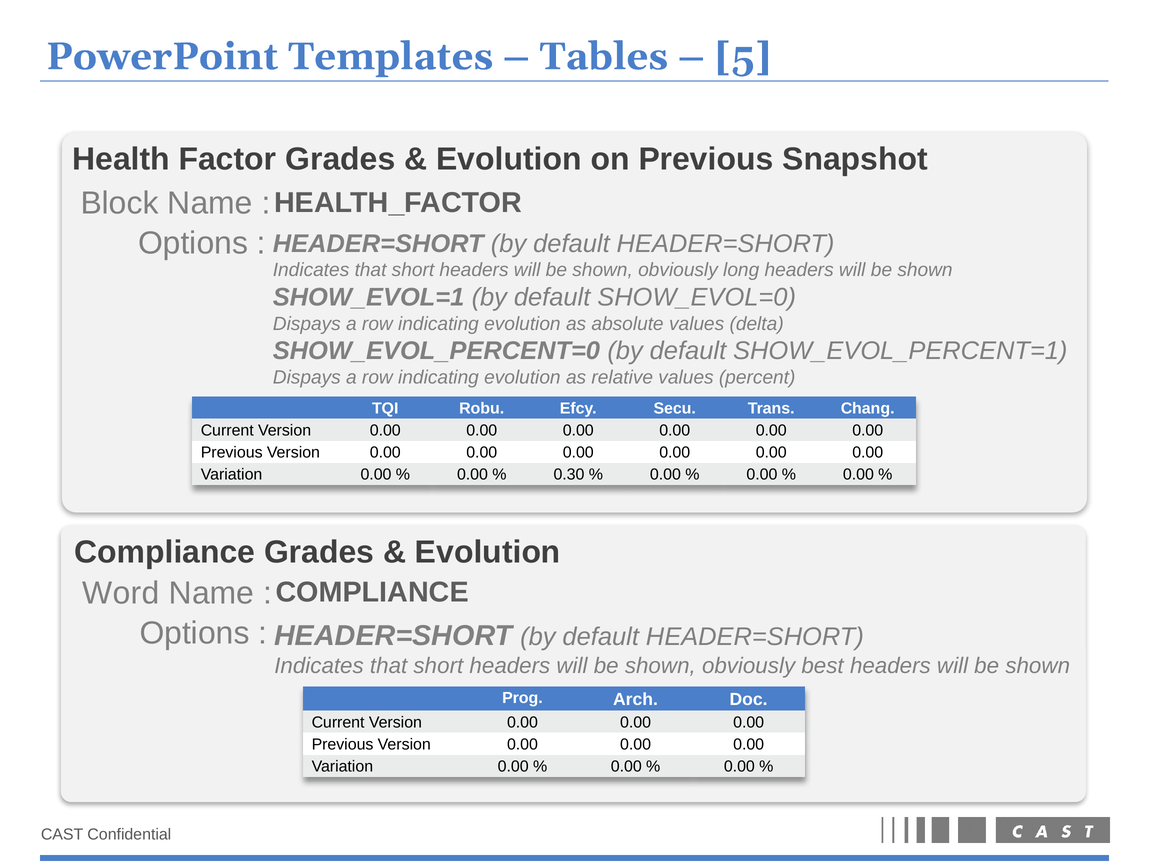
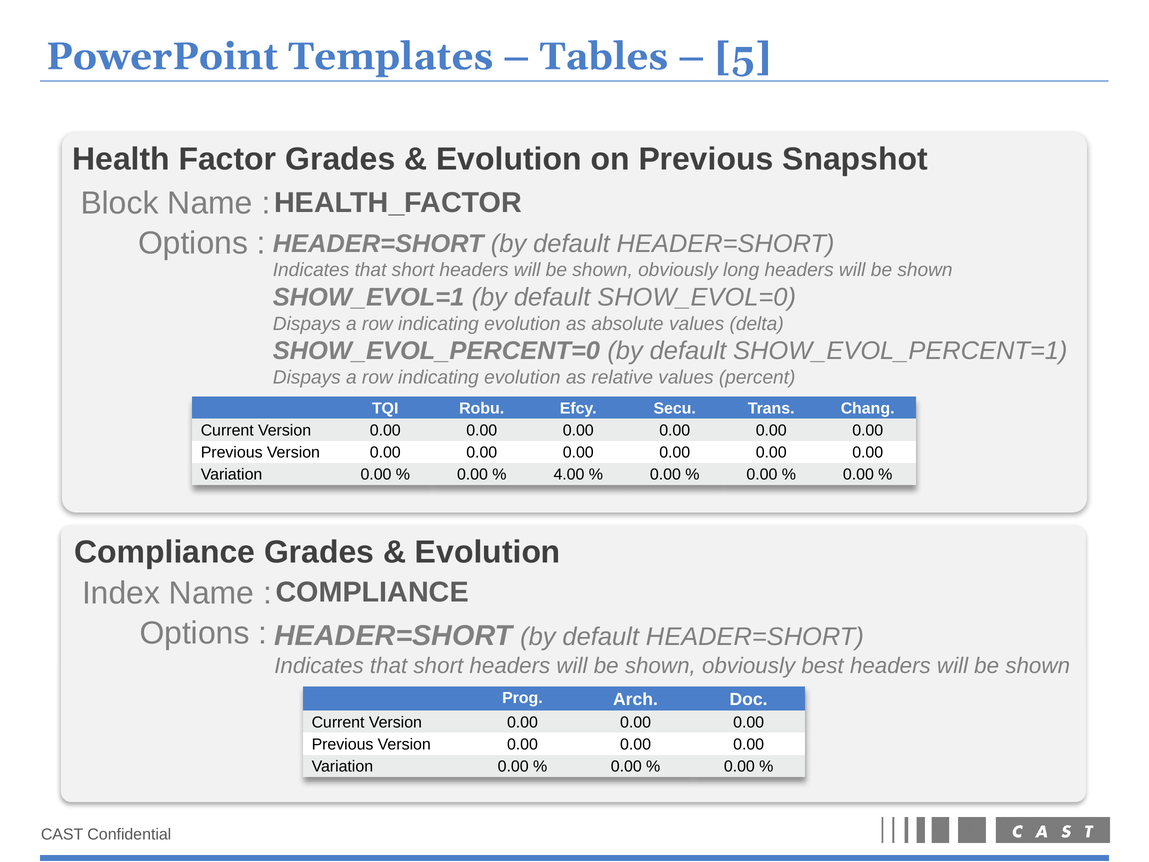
0.30: 0.30 -> 4.00
Word: Word -> Index
